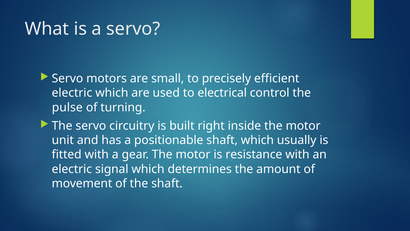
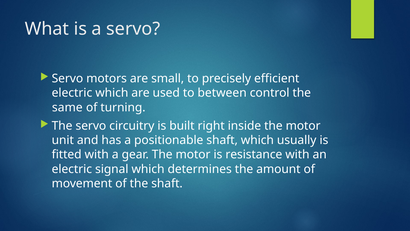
electrical: electrical -> between
pulse: pulse -> same
